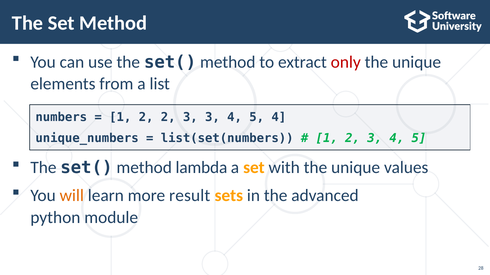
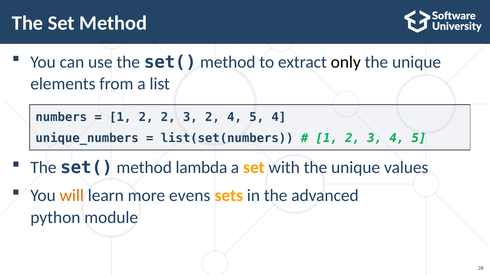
only colour: red -> black
3 3: 3 -> 2
result: result -> evens
